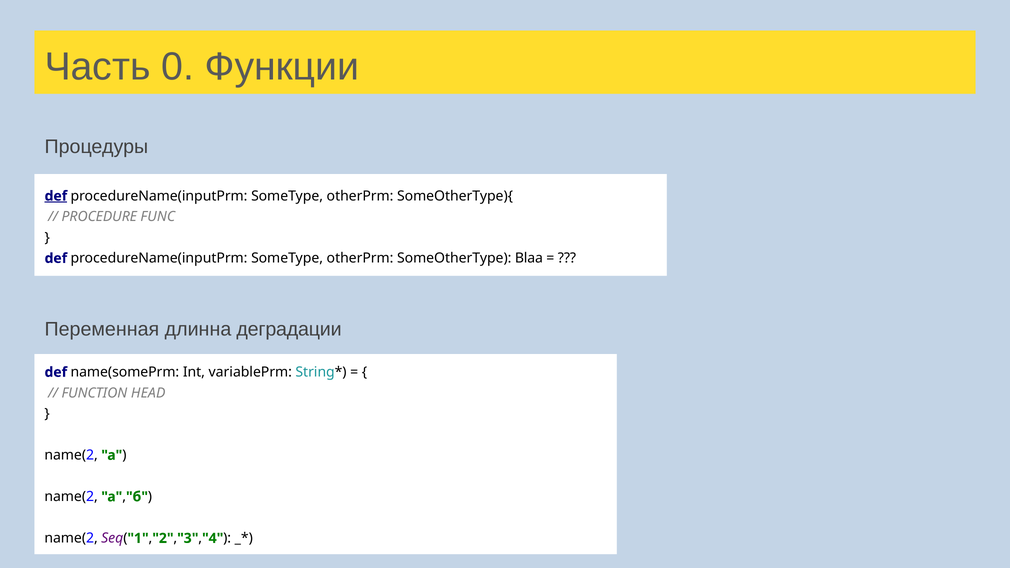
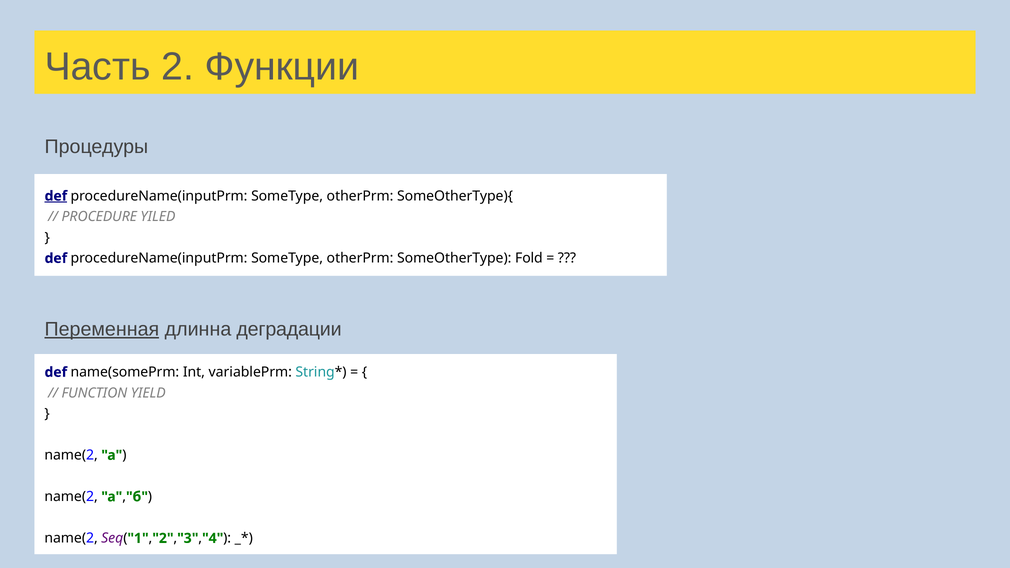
0: 0 -> 2
FUNC: FUNC -> YILED
Blaa: Blaa -> Fold
Переменная underline: none -> present
HEAD: HEAD -> YIELD
